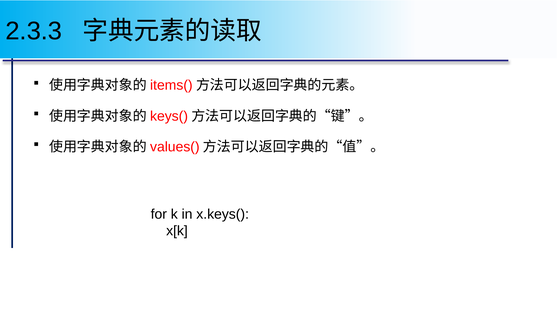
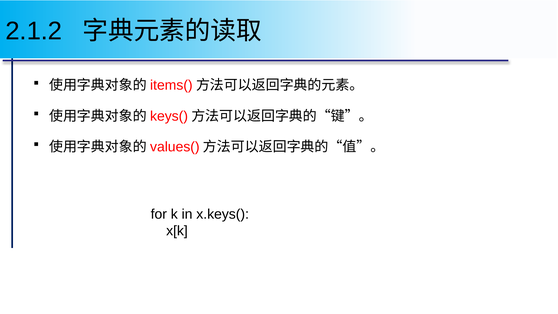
2.3.3: 2.3.3 -> 2.1.2
